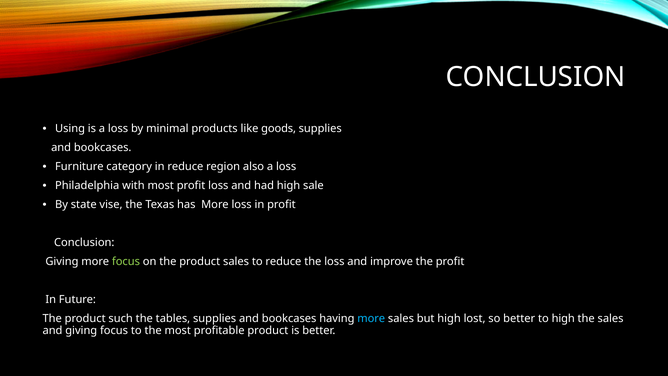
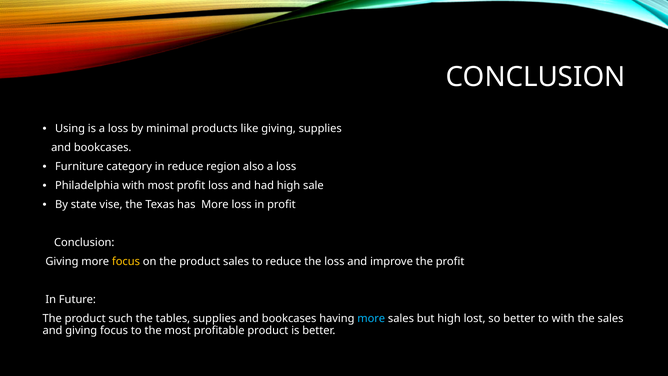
like goods: goods -> giving
focus at (126, 262) colour: light green -> yellow
to high: high -> with
